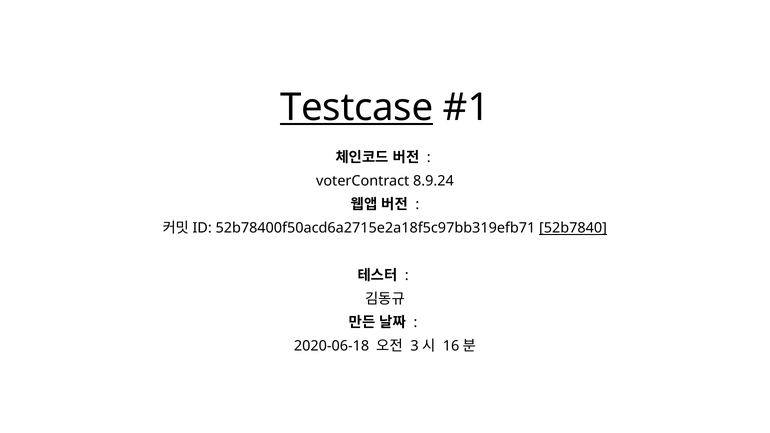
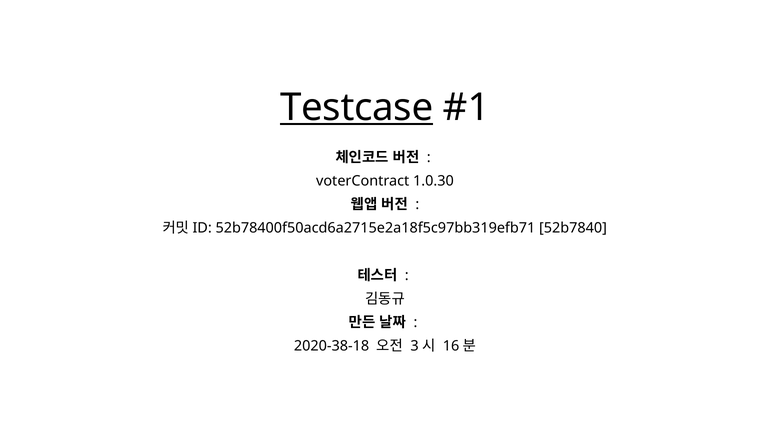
8.9.24: 8.9.24 -> 1.0.30
52b7840 underline: present -> none
2020-06-18: 2020-06-18 -> 2020-38-18
